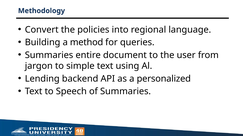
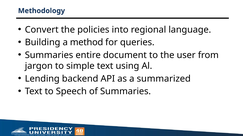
personalized: personalized -> summarized
